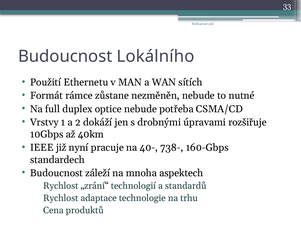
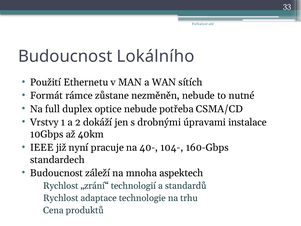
rozšiřuje: rozšiřuje -> instalace
738-: 738- -> 104-
